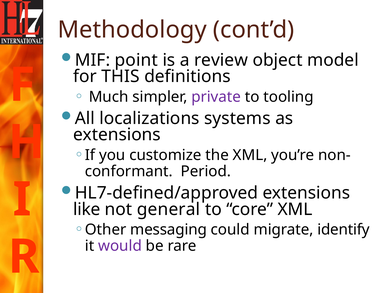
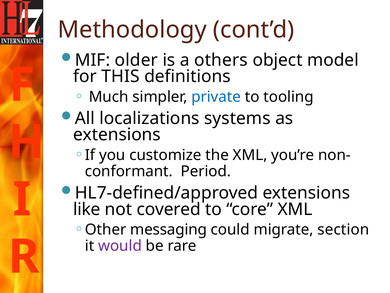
point: point -> older
review: review -> others
private colour: purple -> blue
general: general -> covered
identify: identify -> section
